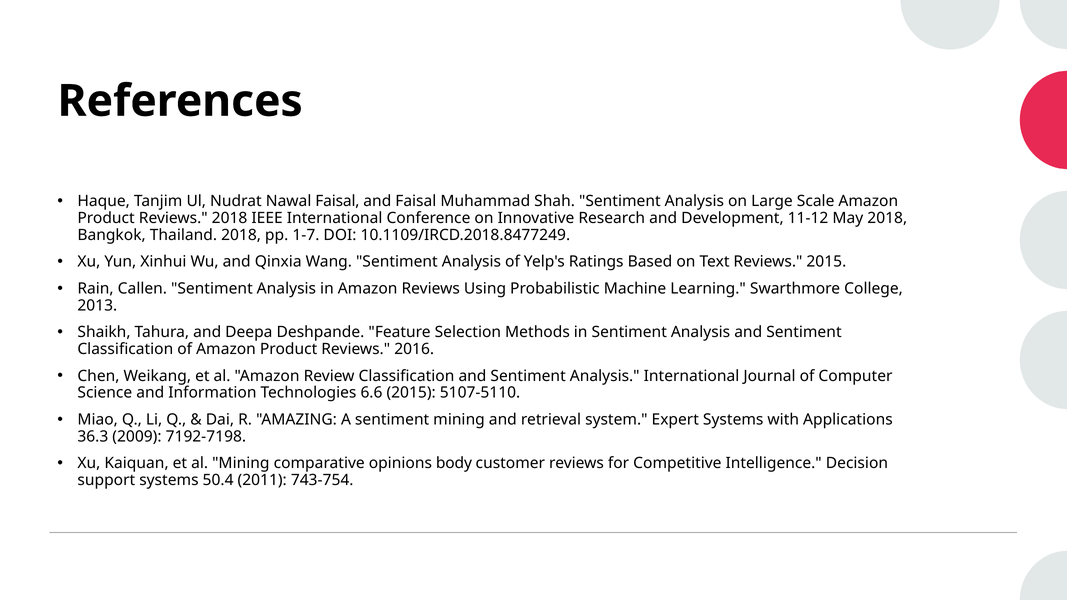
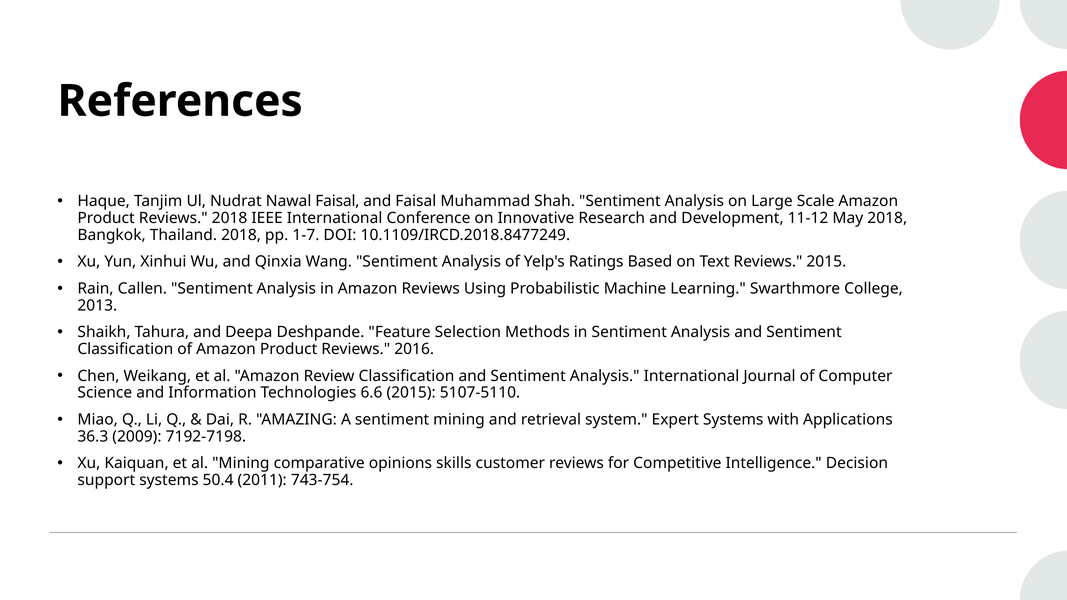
body: body -> skills
